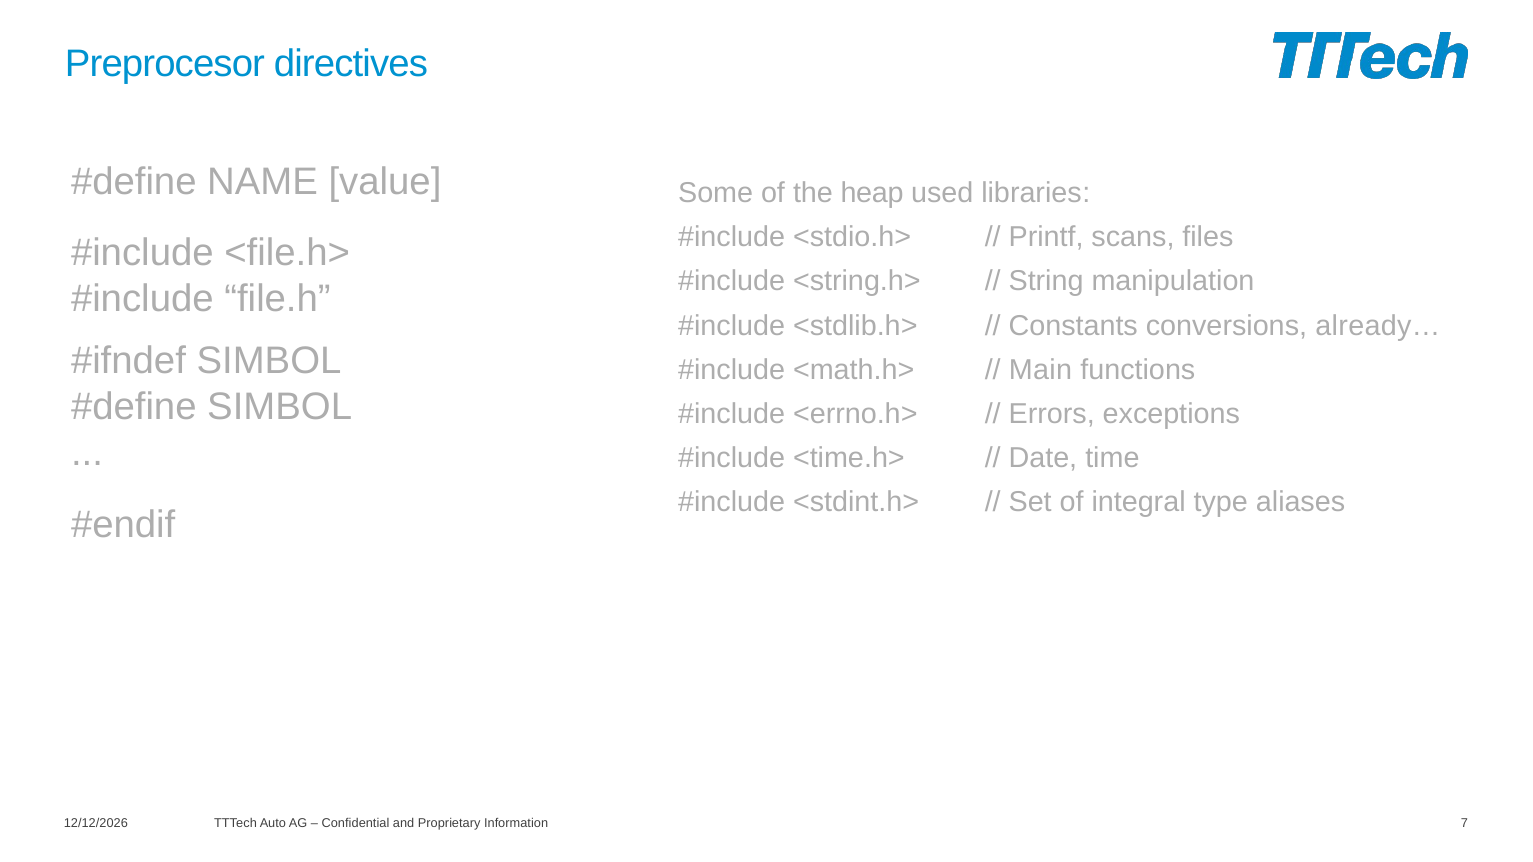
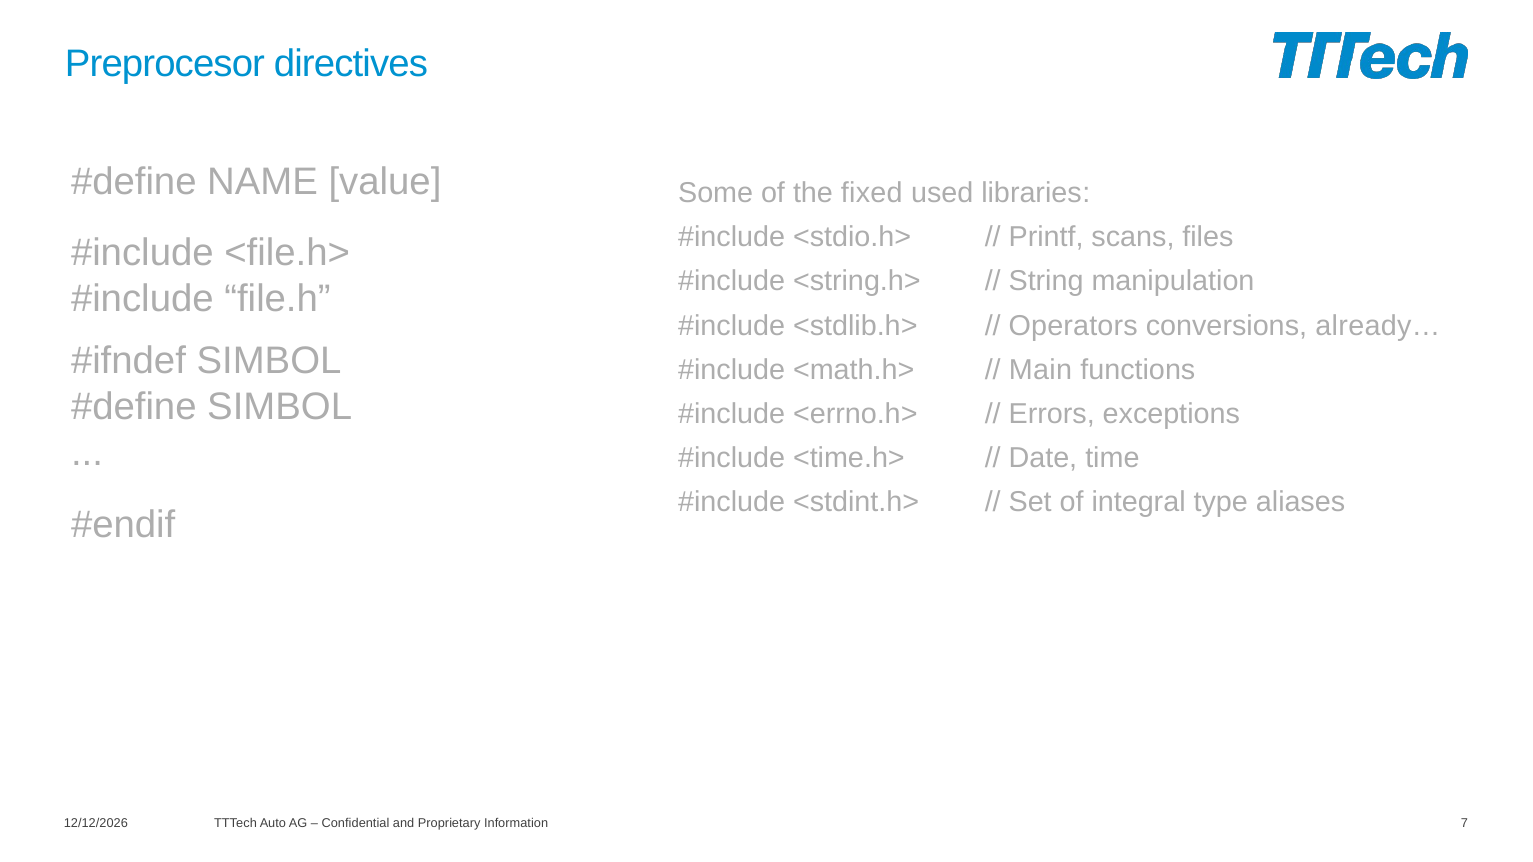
heap: heap -> fixed
Constants: Constants -> Operators
